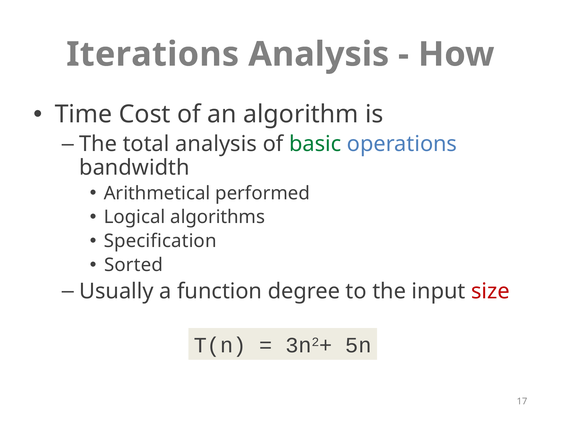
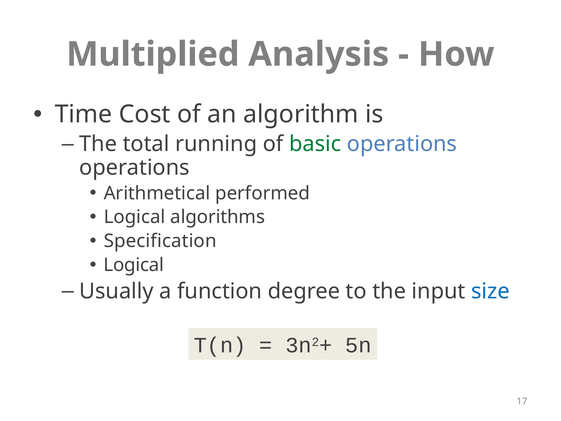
Iterations: Iterations -> Multiplied
total analysis: analysis -> running
bandwidth at (134, 167): bandwidth -> operations
Sorted at (134, 265): Sorted -> Logical
size colour: red -> blue
